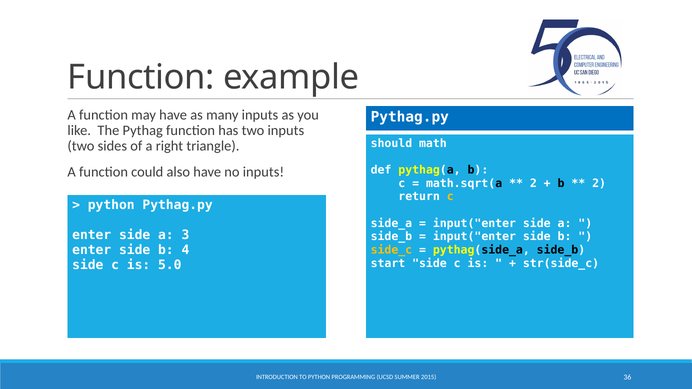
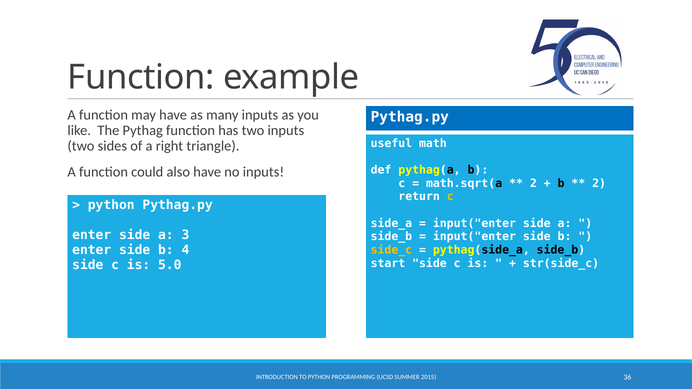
should: should -> useful
